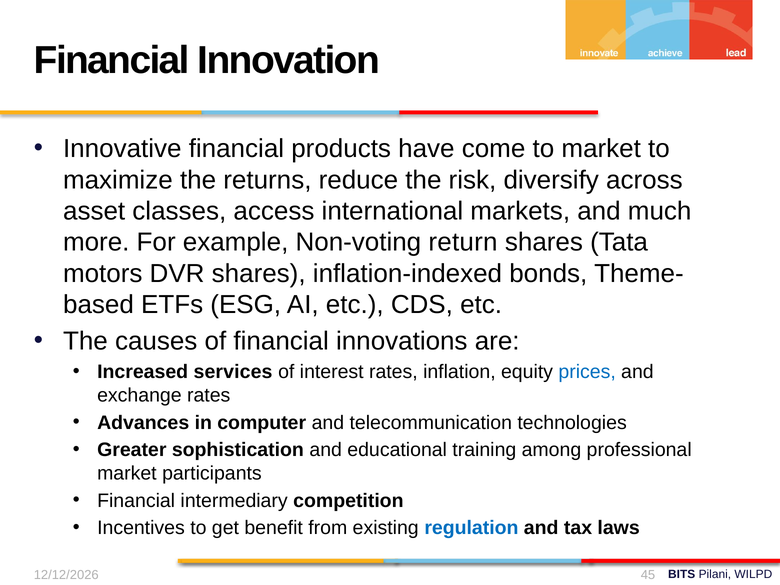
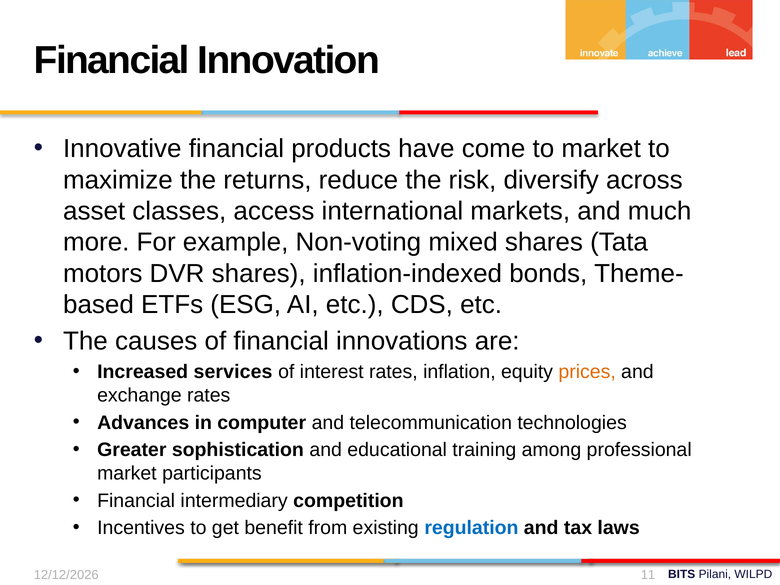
return: return -> mixed
prices colour: blue -> orange
45: 45 -> 11
